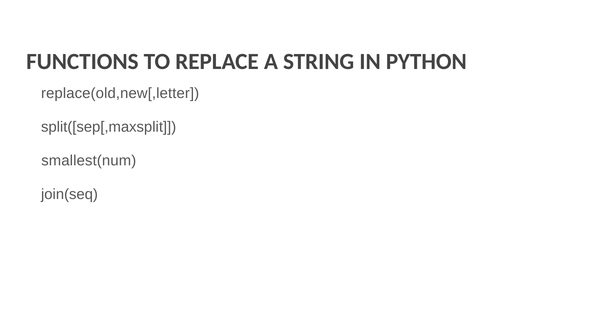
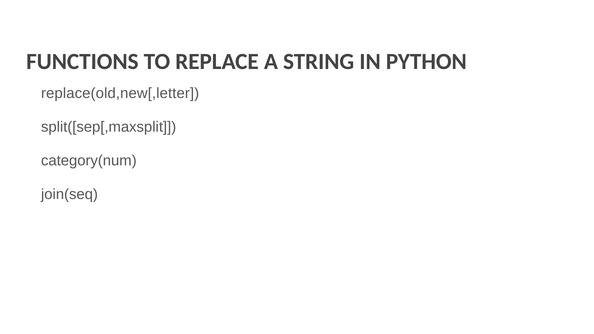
smallest(num: smallest(num -> category(num
